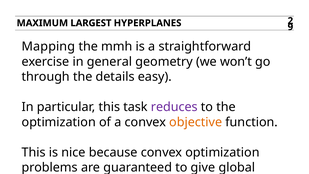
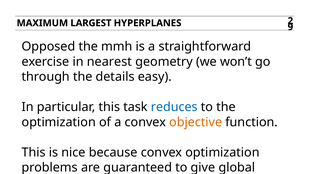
Mapping: Mapping -> Opposed
general: general -> nearest
reduces colour: purple -> blue
